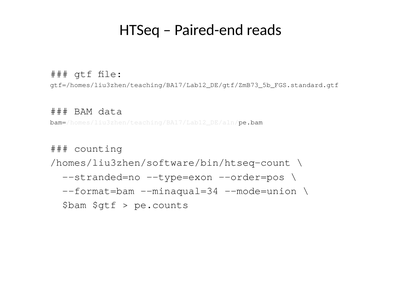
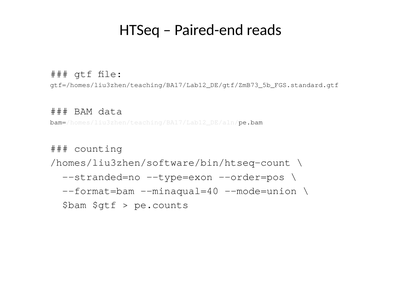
--minaqual=34: --minaqual=34 -> --minaqual=40
